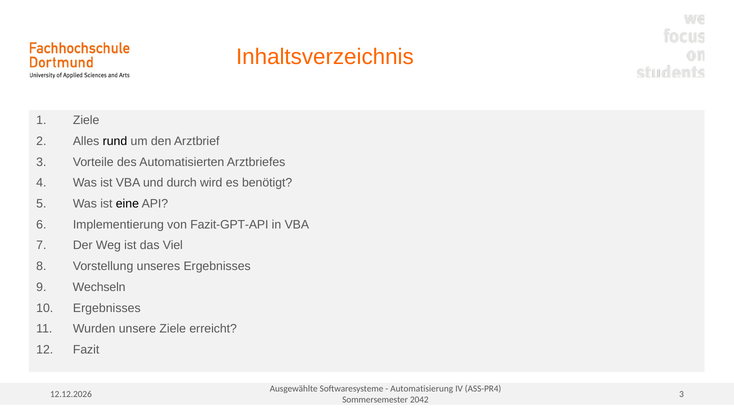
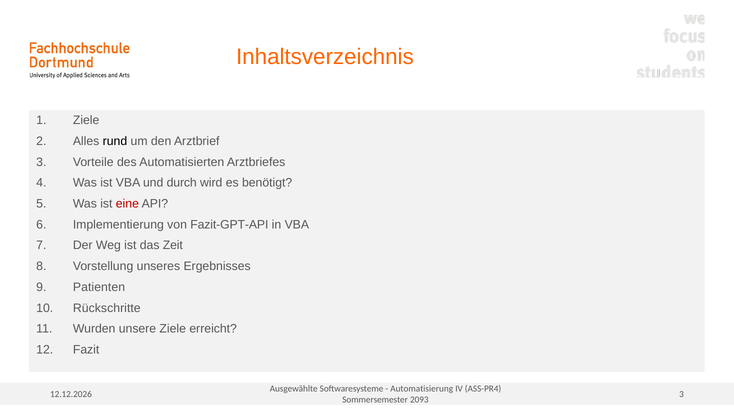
eine colour: black -> red
Viel: Viel -> Zeit
Wechseln: Wechseln -> Patienten
Ergebnisses at (107, 308): Ergebnisses -> Rückschritte
2042: 2042 -> 2093
